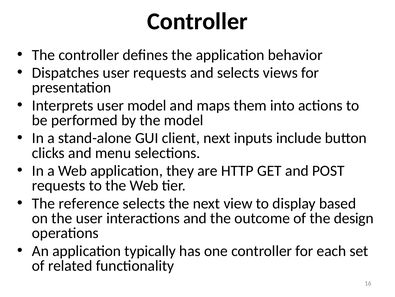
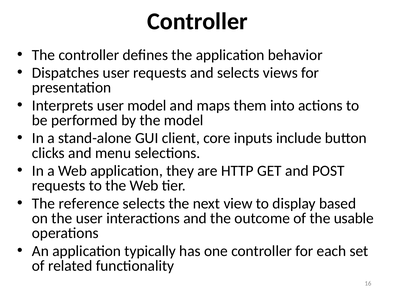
client next: next -> core
design: design -> usable
